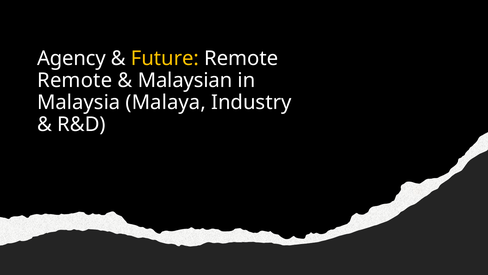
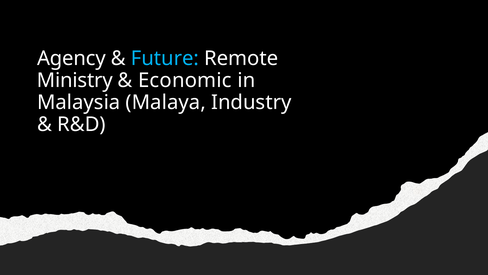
Future colour: yellow -> light blue
Remote at (75, 80): Remote -> Ministry
Malaysian: Malaysian -> Economic
